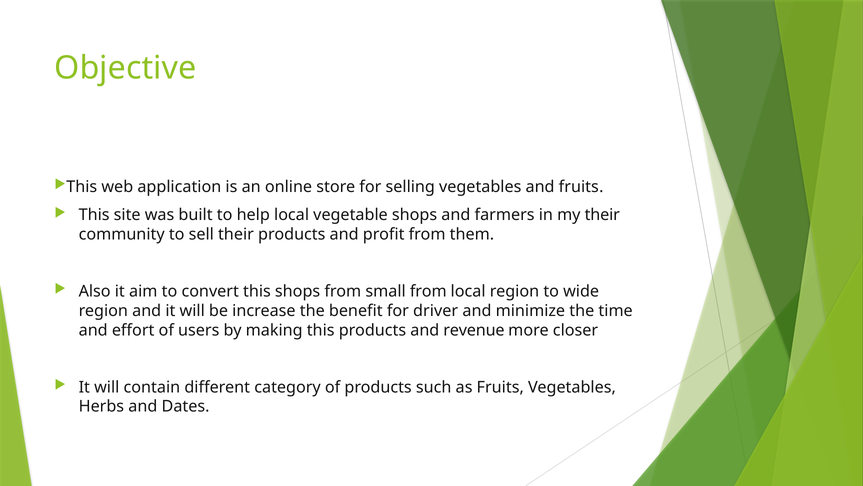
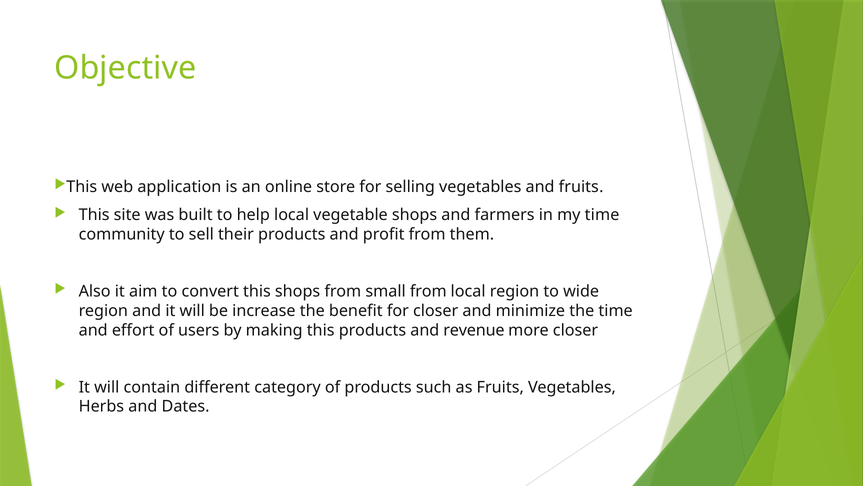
my their: their -> time
for driver: driver -> closer
